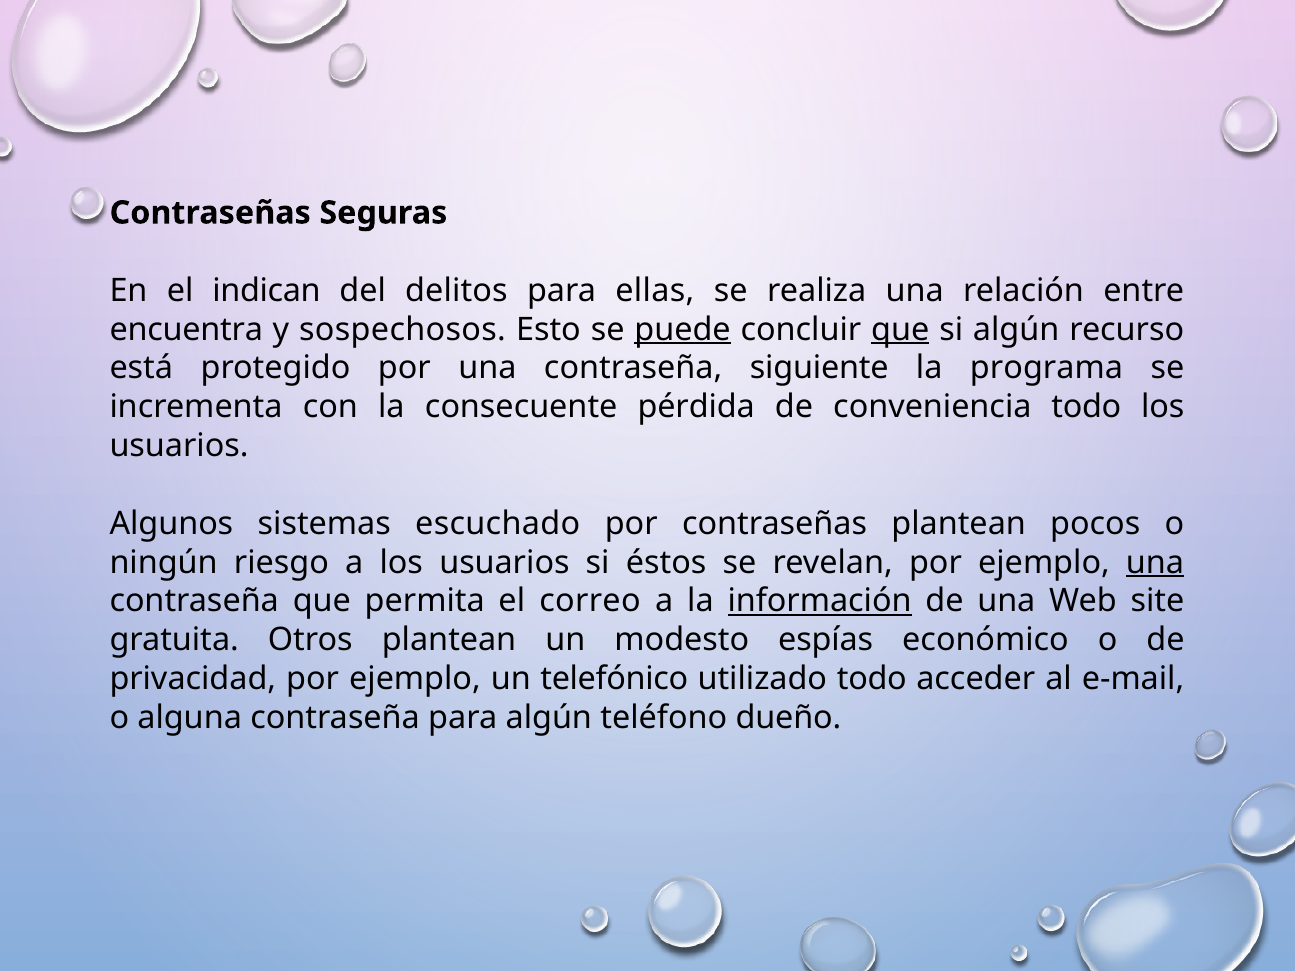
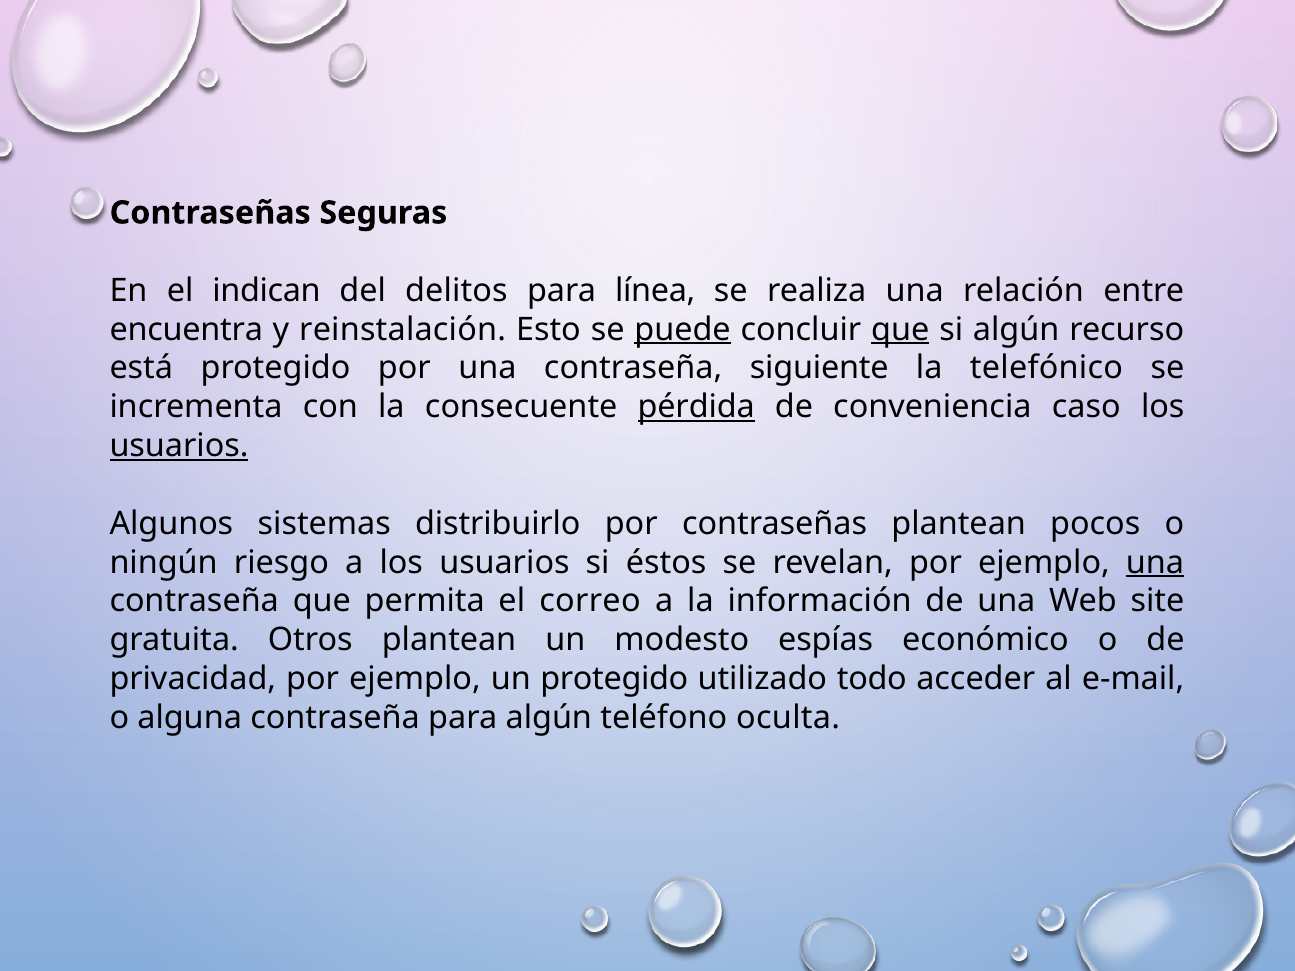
ellas: ellas -> línea
sospechosos: sospechosos -> reinstalación
programa: programa -> telefónico
pérdida underline: none -> present
conveniencia todo: todo -> caso
usuarios at (179, 446) underline: none -> present
escuchado: escuchado -> distribuirlo
información underline: present -> none
un telefónico: telefónico -> protegido
dueño: dueño -> oculta
